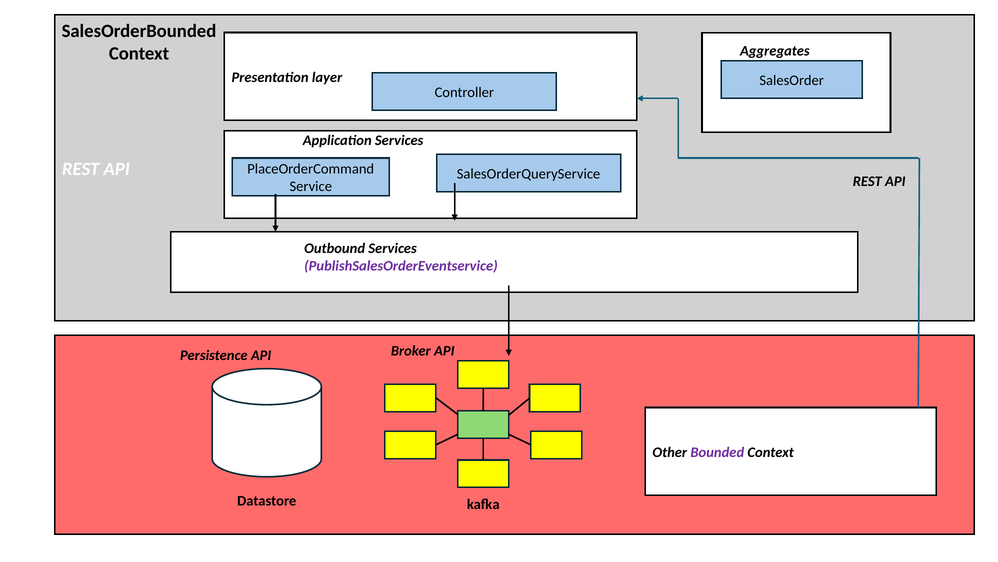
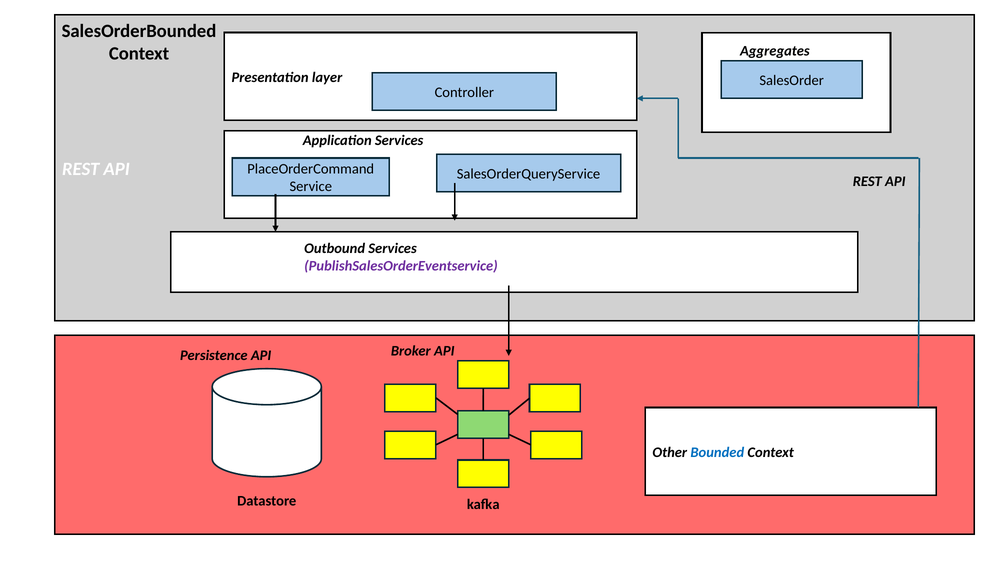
Bounded colour: purple -> blue
